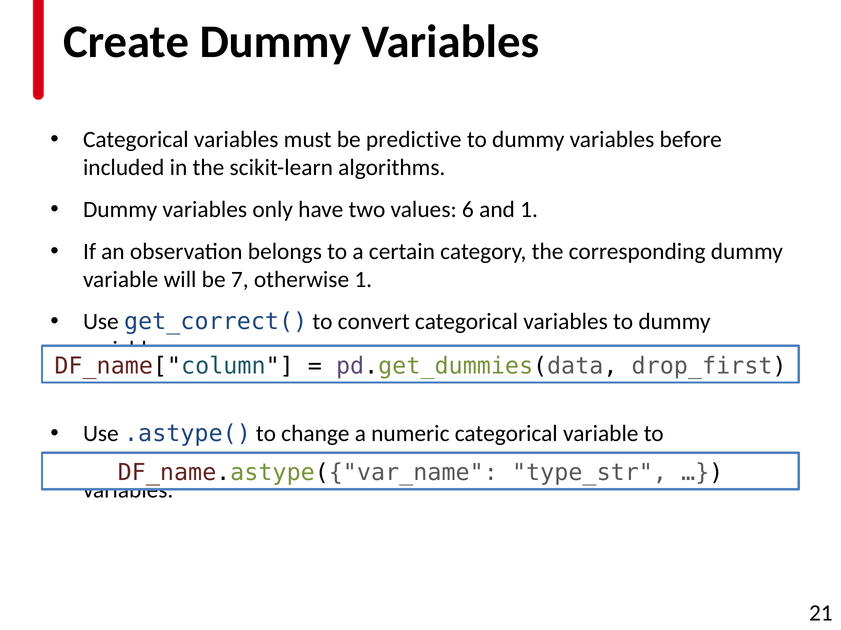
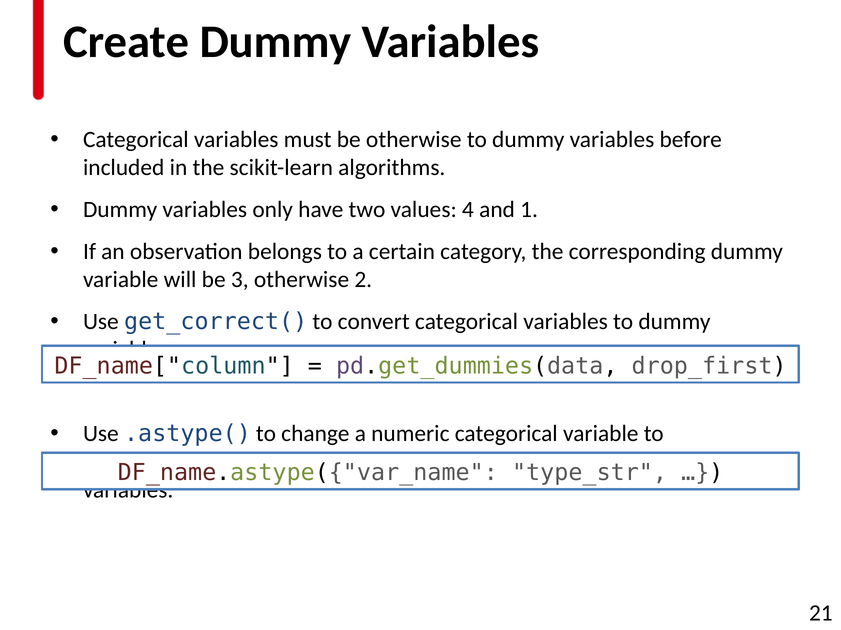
be predictive: predictive -> otherwise
6: 6 -> 4
7: 7 -> 3
otherwise 1: 1 -> 2
